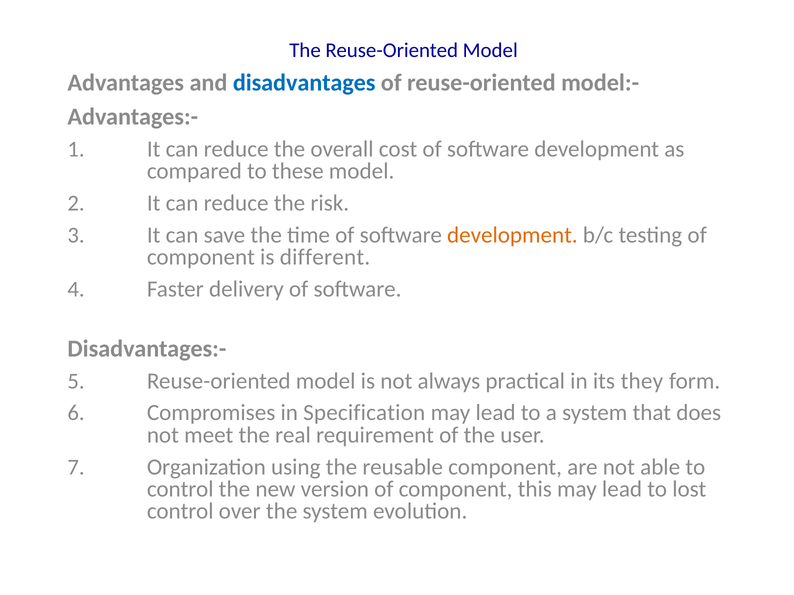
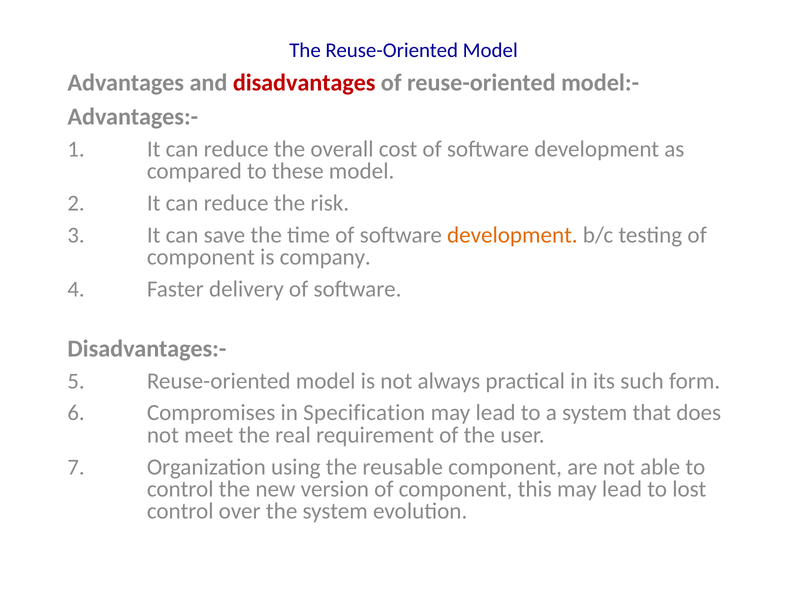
disadvantages colour: blue -> red
different: different -> company
they: they -> such
